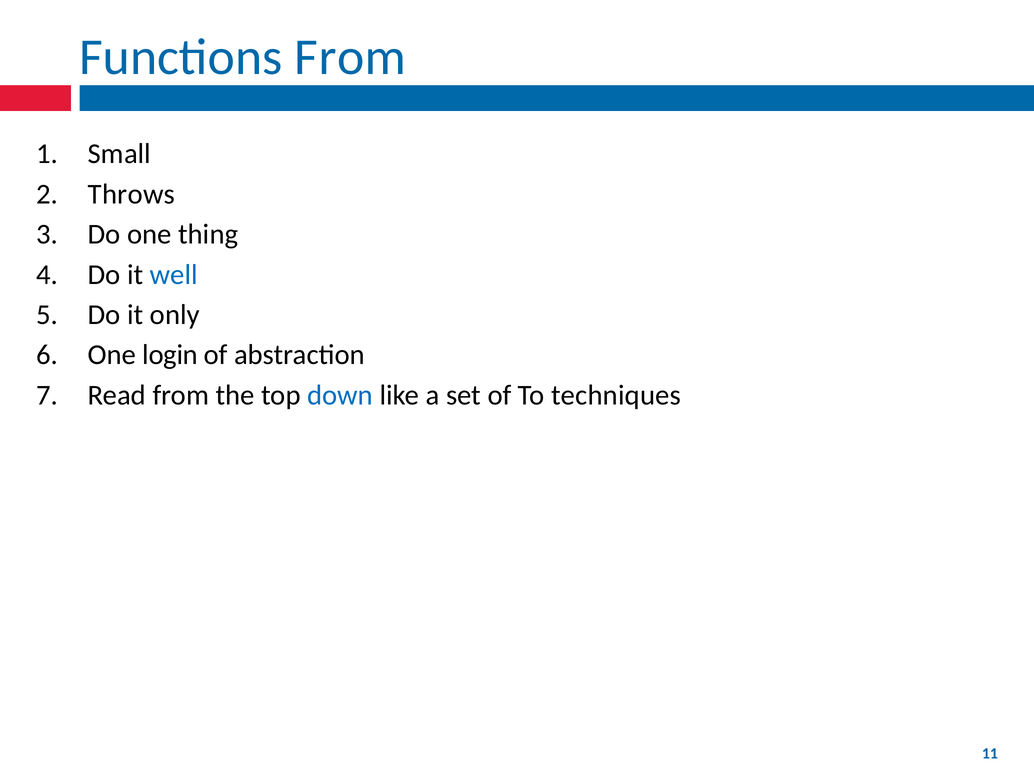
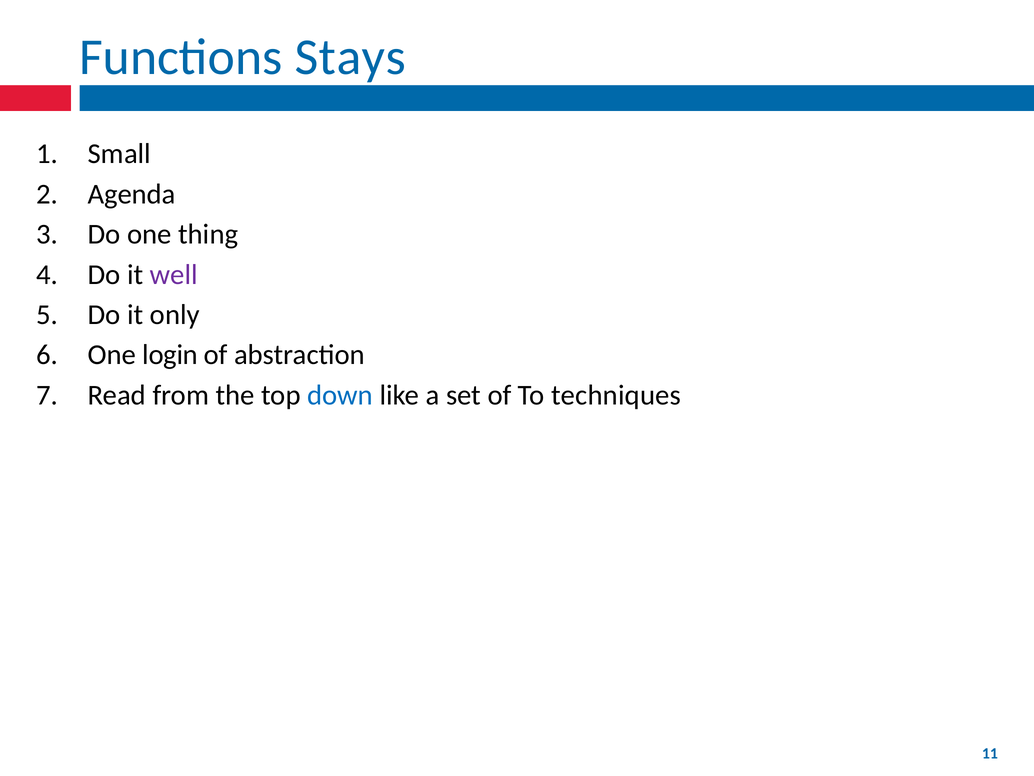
Functions From: From -> Stays
Throws: Throws -> Agenda
well colour: blue -> purple
